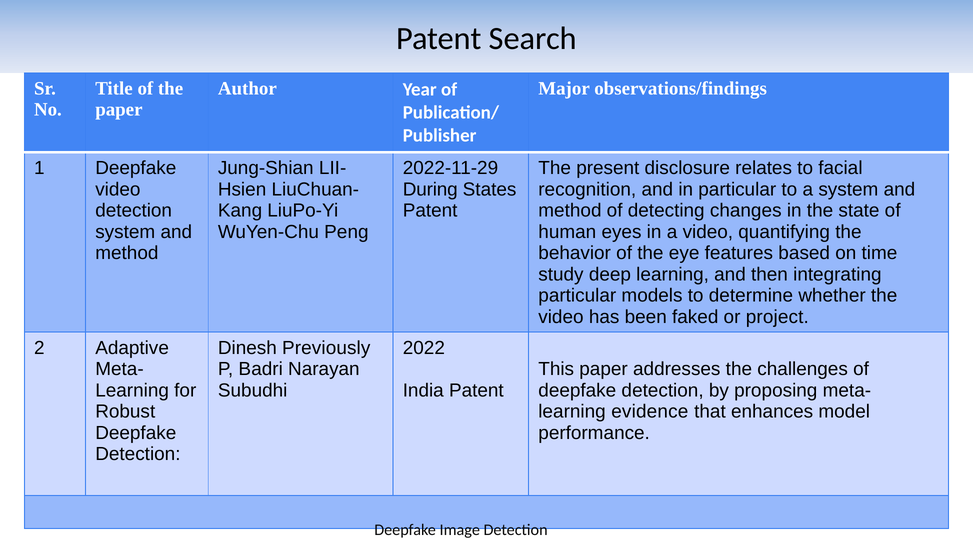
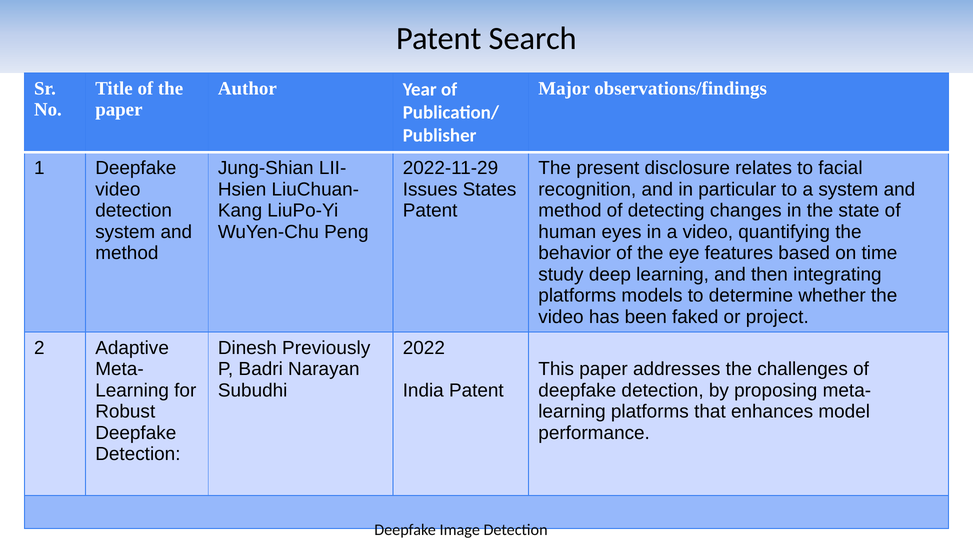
During: During -> Issues
particular at (577, 296): particular -> platforms
learning evidence: evidence -> platforms
